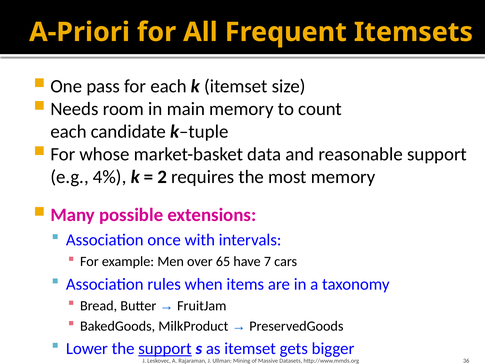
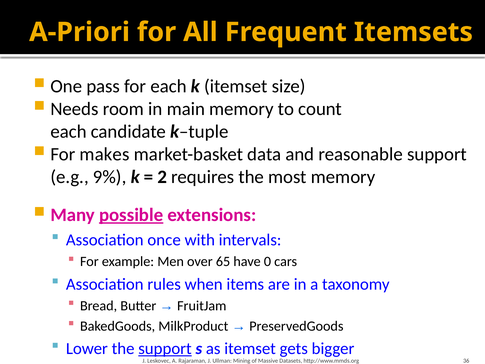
whose: whose -> makes
4%: 4% -> 9%
possible underline: none -> present
7: 7 -> 0
